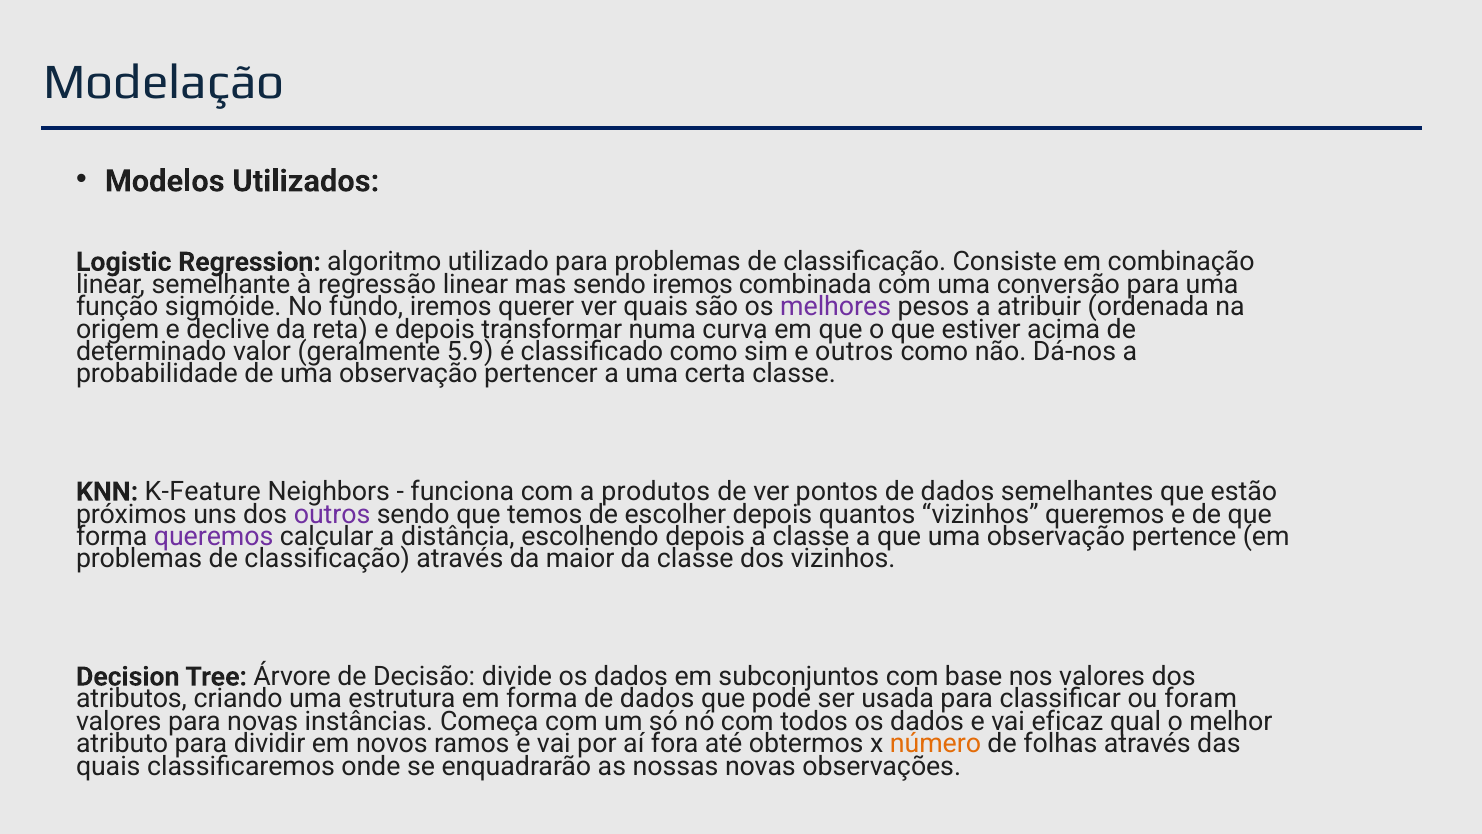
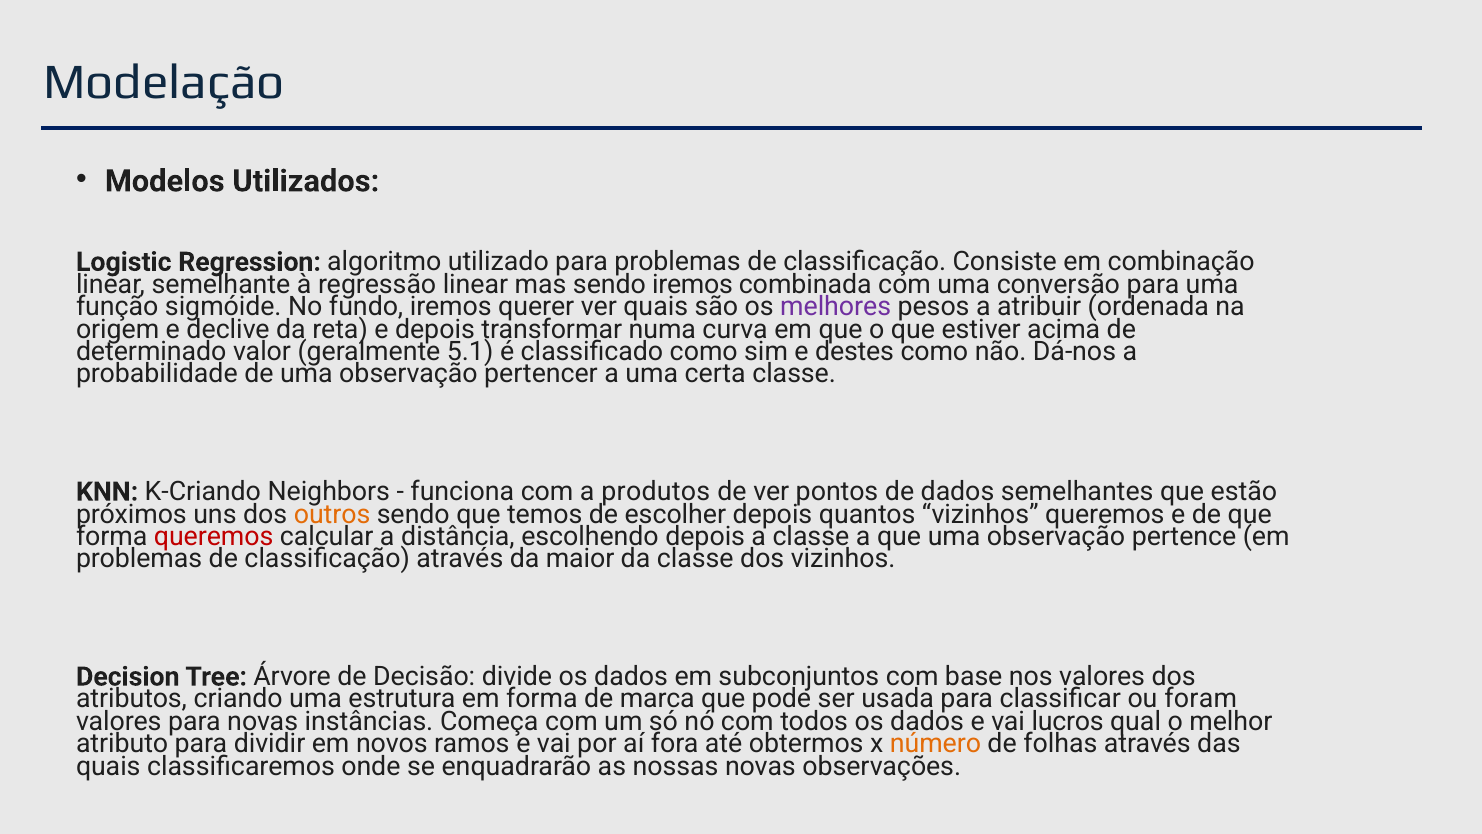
5.9: 5.9 -> 5.1
e outros: outros -> destes
K-Feature: K-Feature -> K-Criando
outros at (332, 514) colour: purple -> orange
queremos at (214, 536) colour: purple -> red
forma de dados: dados -> marca
eficaz: eficaz -> lucros
